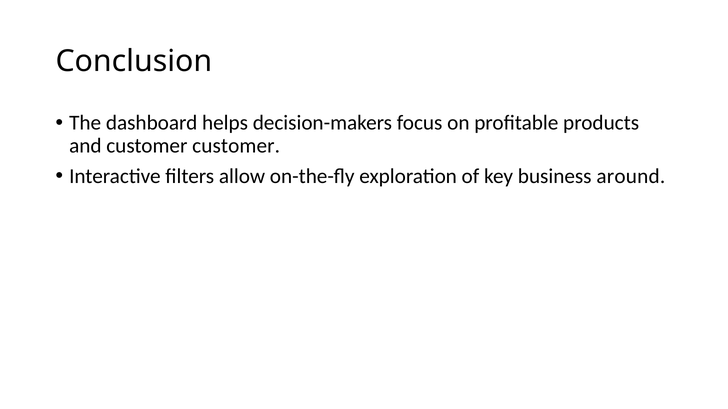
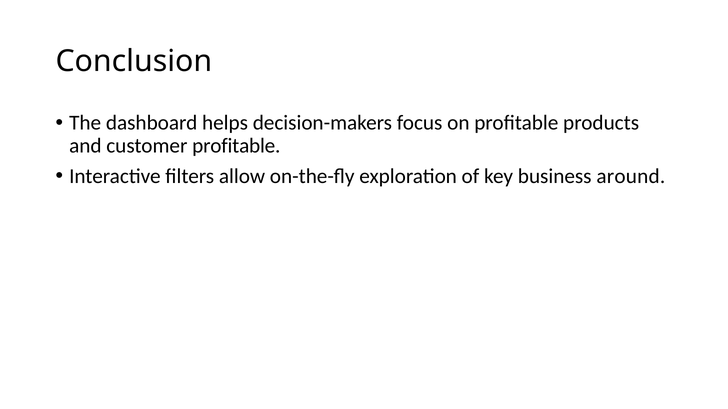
customer customer: customer -> profitable
